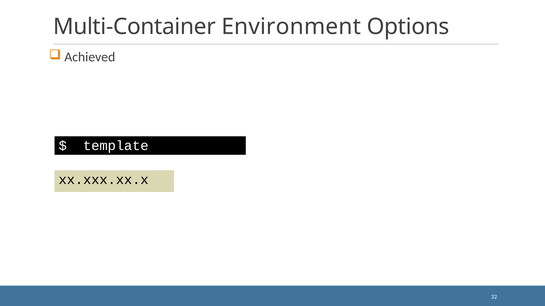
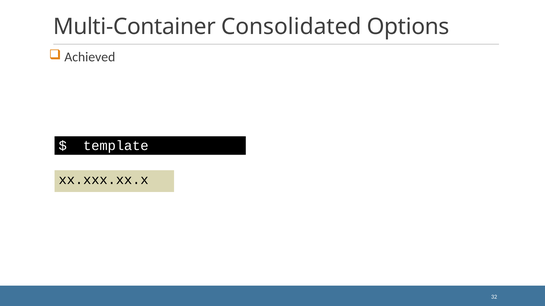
Environment: Environment -> Consolidated
